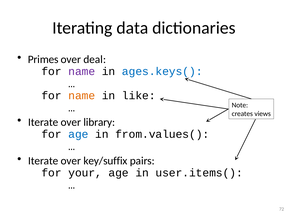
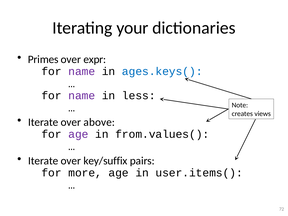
data: data -> your
deal: deal -> expr
name at (82, 96) colour: orange -> purple
like: like -> less
library: library -> above
age at (78, 134) colour: blue -> purple
your: your -> more
